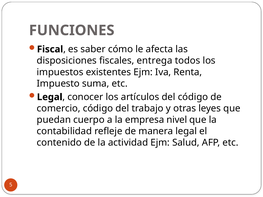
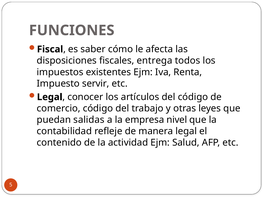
suma: suma -> servir
cuerpo: cuerpo -> salidas
